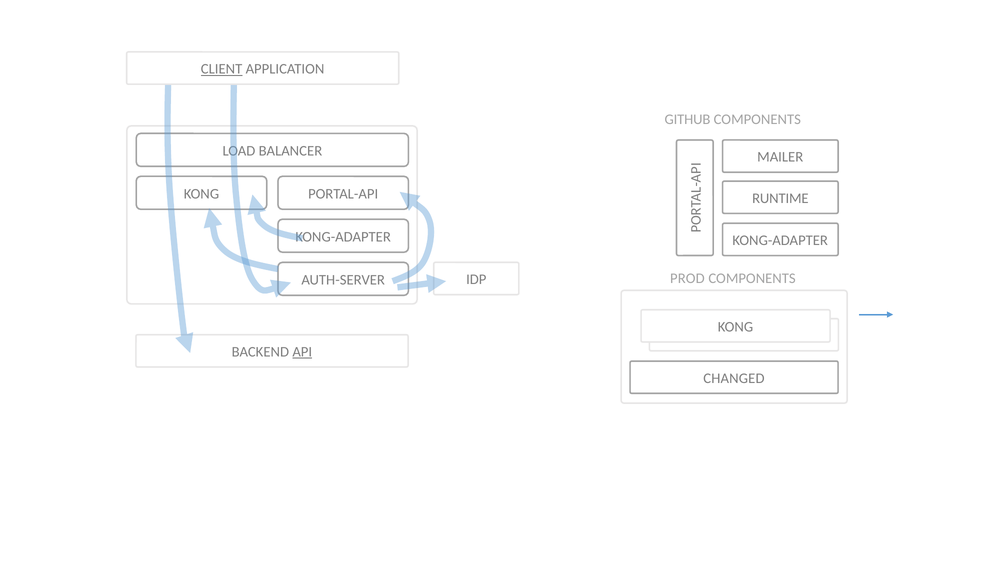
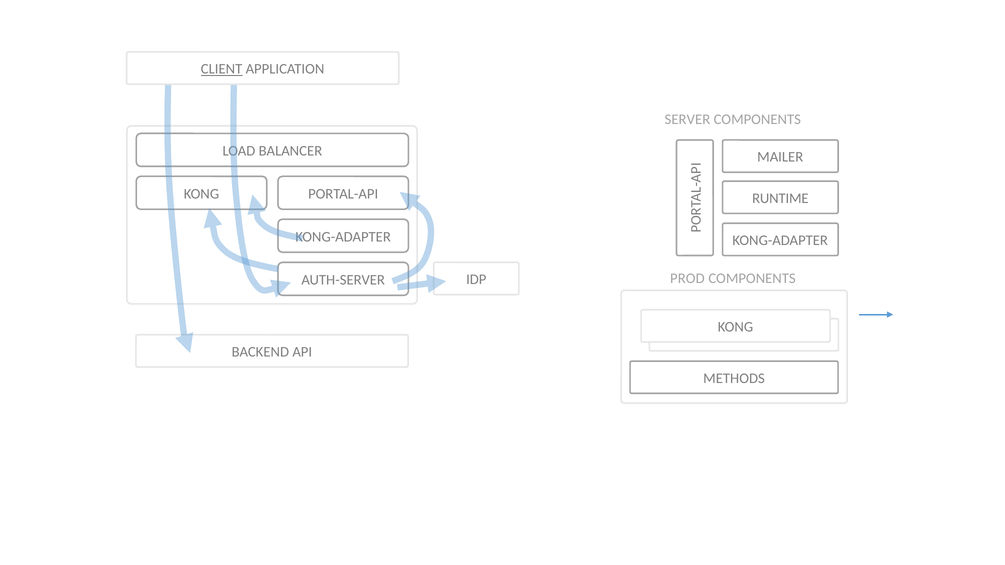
GITHUB: GITHUB -> SERVER
API underline: present -> none
CHANGED: CHANGED -> METHODS
